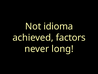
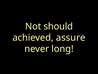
idioma: idioma -> should
factors: factors -> assure
